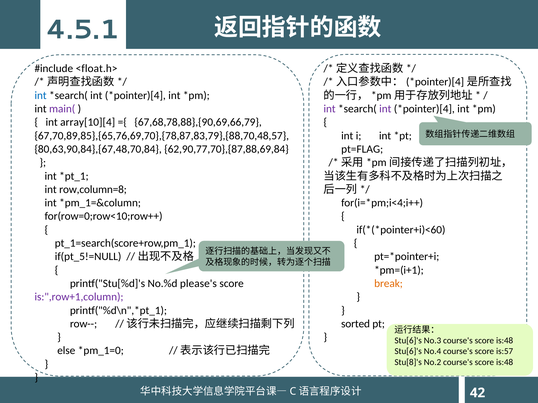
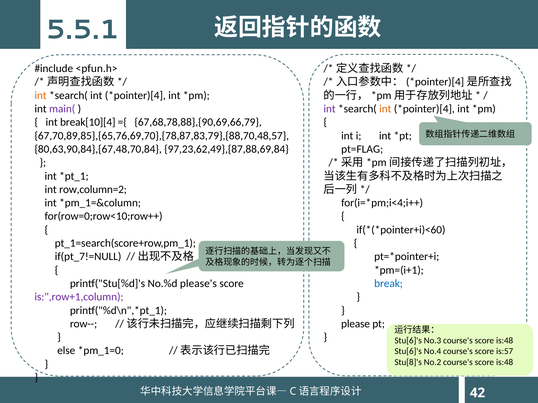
4.5.1: 4.5.1 -> 5.5.1
<float.h>: <float.h> -> <pfun.h>
int at (41, 95) colour: blue -> orange
int at (385, 109) colour: purple -> orange
array[10][4: array[10][4 -> break[10][4
62,90,77,70},{87,88,69,84: 62,90,77,70},{87,88,69,84 -> 97,23,62,49},{87,88,69,84
row,column=8: row,column=8 -> row,column=2
if(pt_5!=NULL: if(pt_5!=NULL -> if(pt_7!=NULL
break colour: orange -> blue
sorted: sorted -> please
